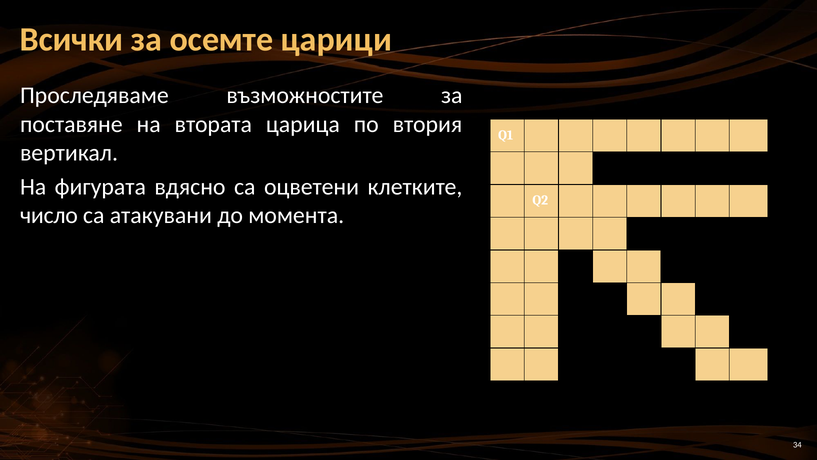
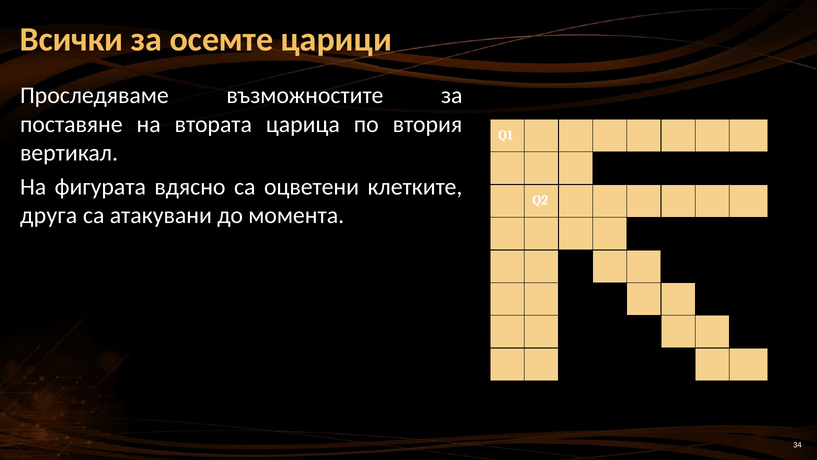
число: число -> друга
